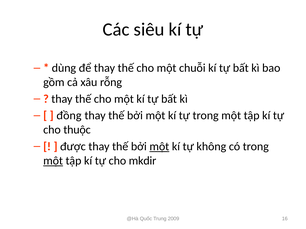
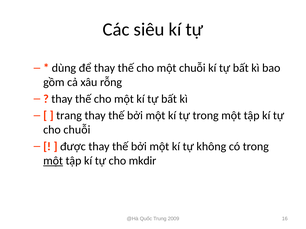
đồng: đồng -> trang
cho thuộc: thuộc -> chuỗi
một at (159, 147) underline: present -> none
